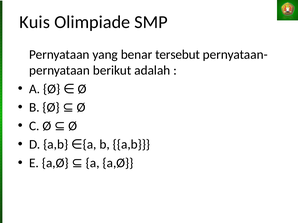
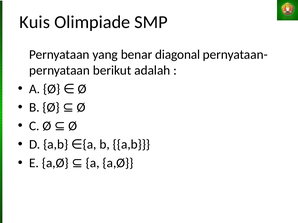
tersebut: tersebut -> diagonal
